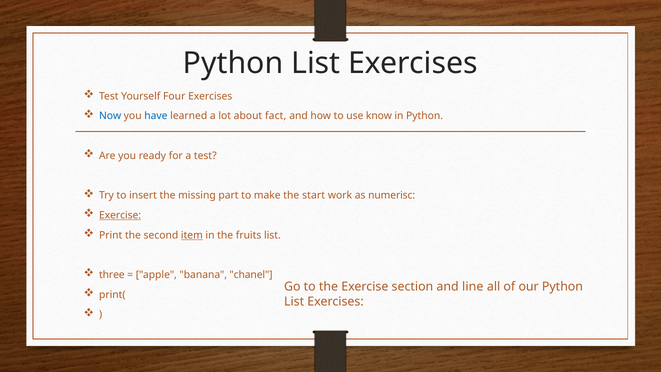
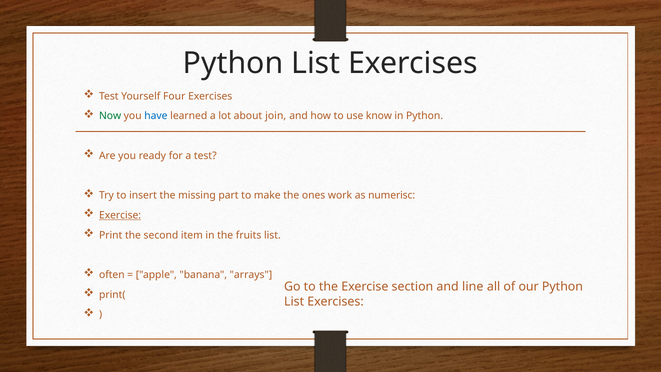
Now colour: blue -> green
fact: fact -> join
start: start -> ones
item underline: present -> none
three: three -> often
chanel: chanel -> arrays
